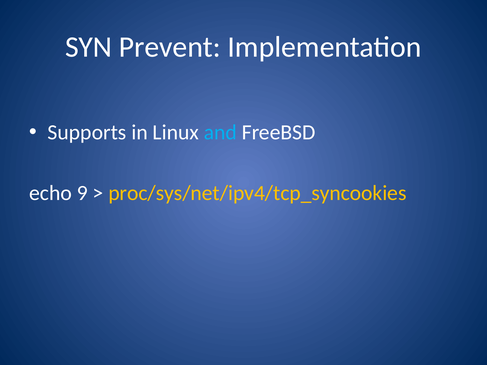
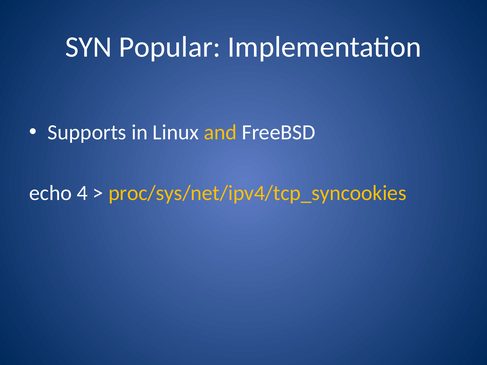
Prevent: Prevent -> Popular
and colour: light blue -> yellow
9: 9 -> 4
